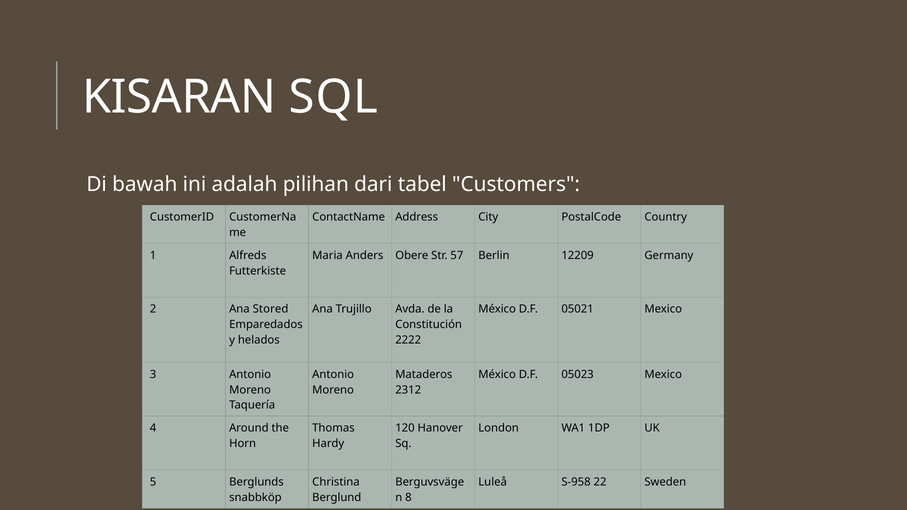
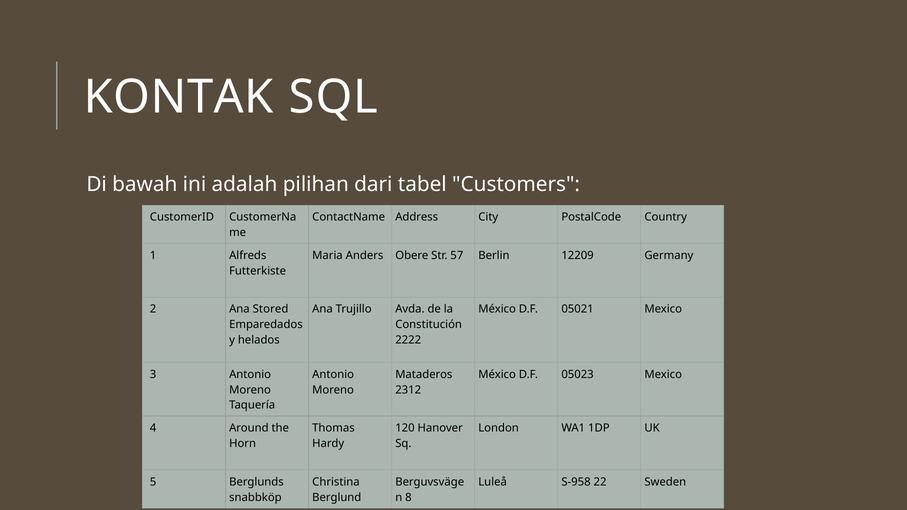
KISARAN: KISARAN -> KONTAK
